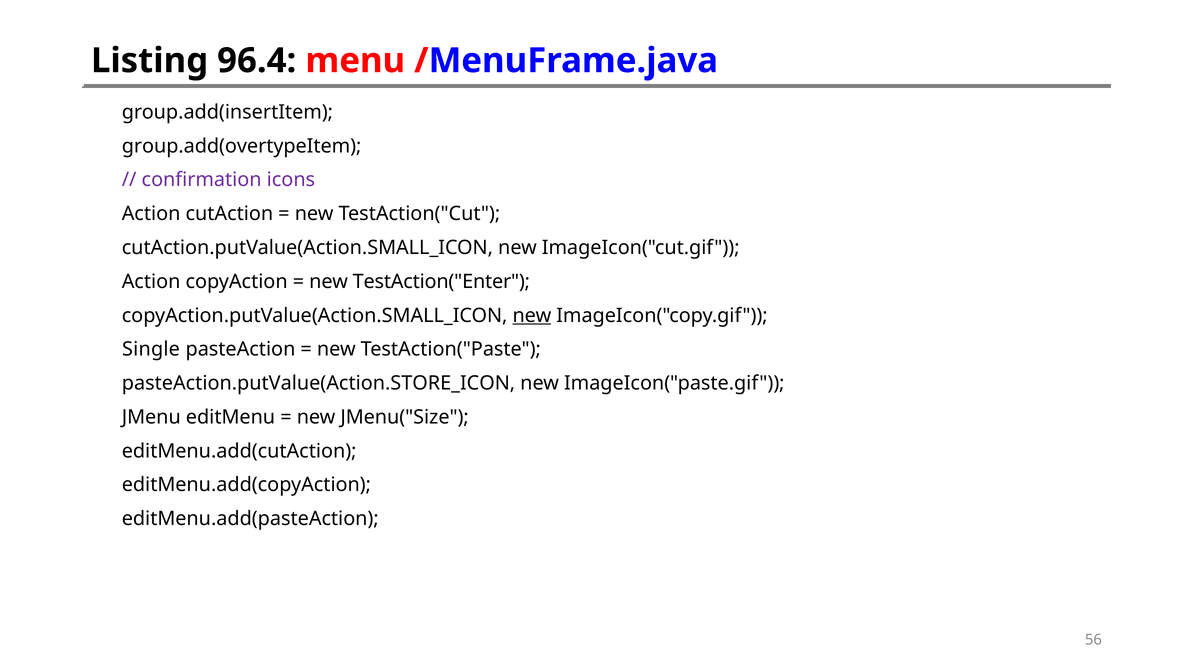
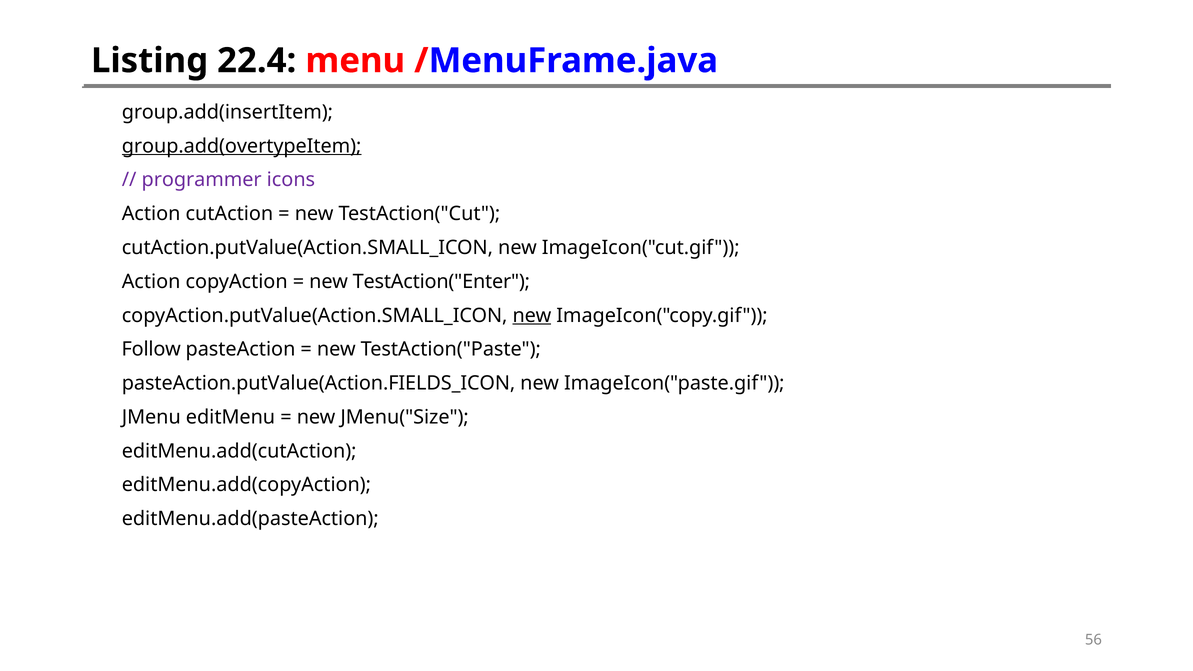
96.4: 96.4 -> 22.4
group.add(overtypeItem underline: none -> present
confirmation: confirmation -> programmer
Single: Single -> Follow
pasteAction.putValue(Action.STORE_ICON: pasteAction.putValue(Action.STORE_ICON -> pasteAction.putValue(Action.FIELDS_ICON
